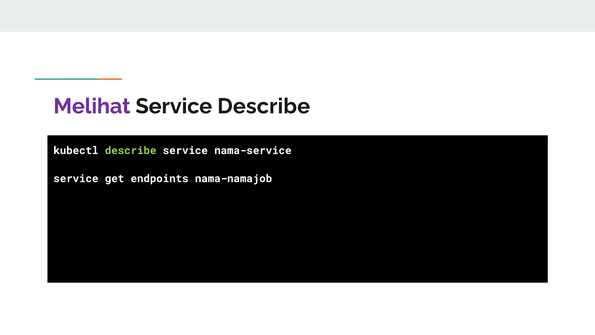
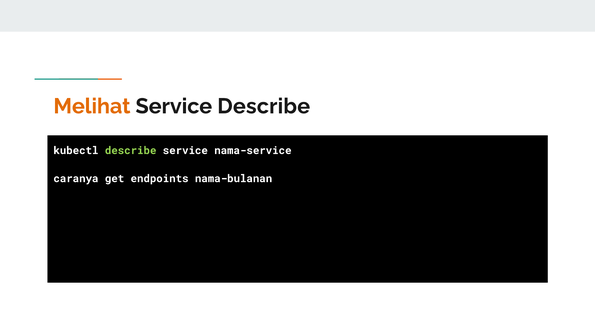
Melihat colour: purple -> orange
service at (76, 178): service -> caranya
nama-namajob: nama-namajob -> nama-bulanan
